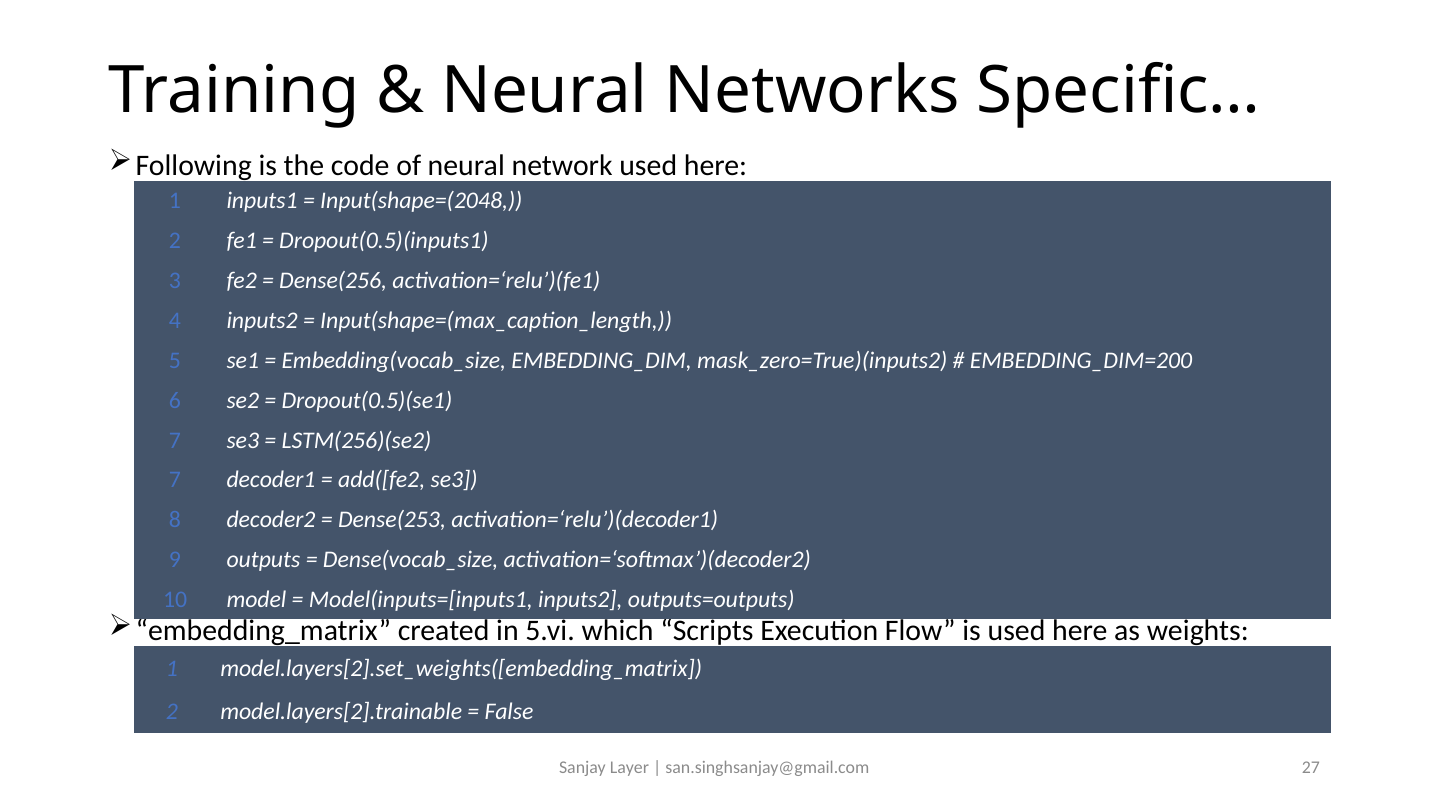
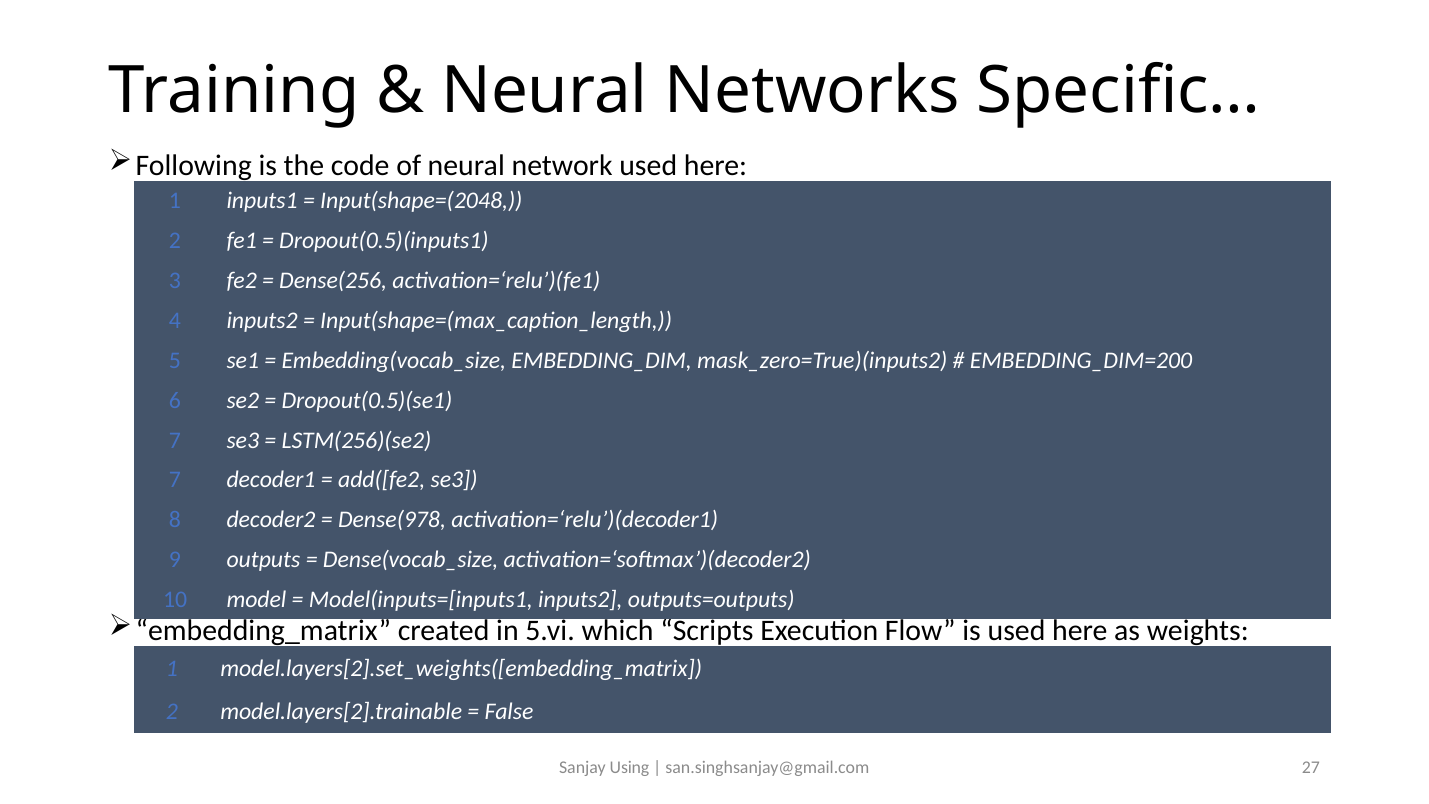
Dense(253: Dense(253 -> Dense(978
Layer: Layer -> Using
